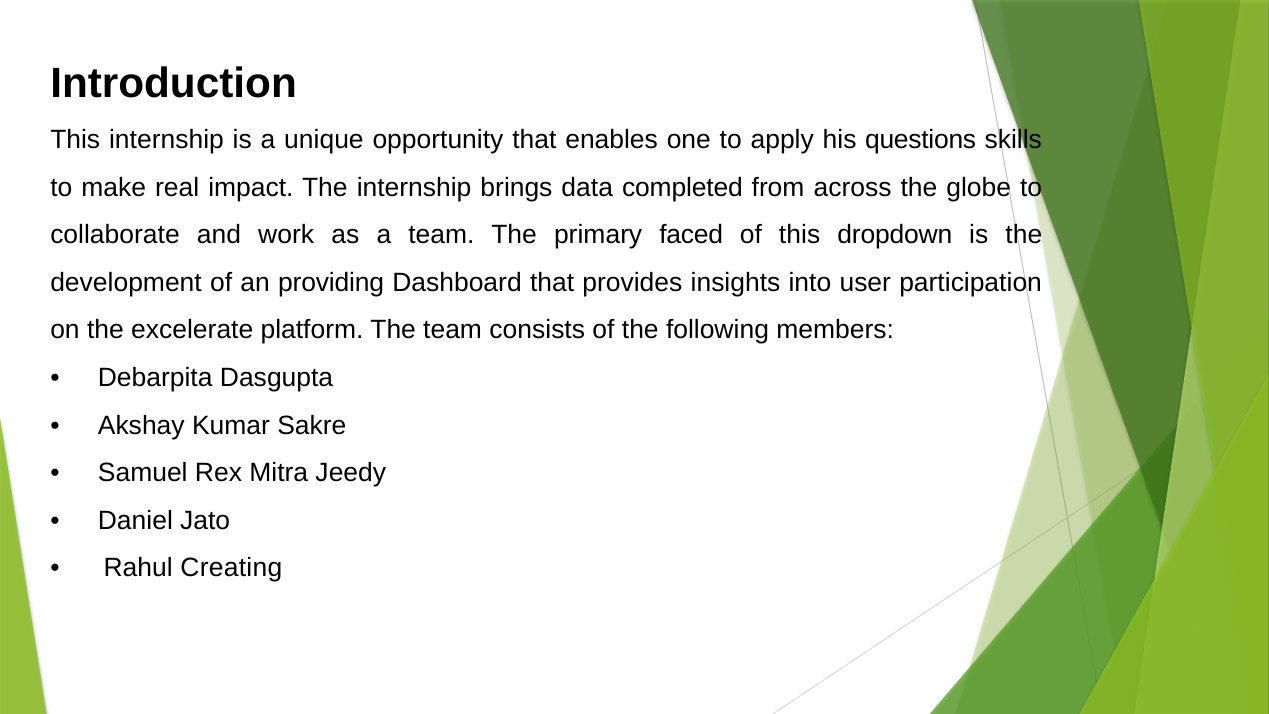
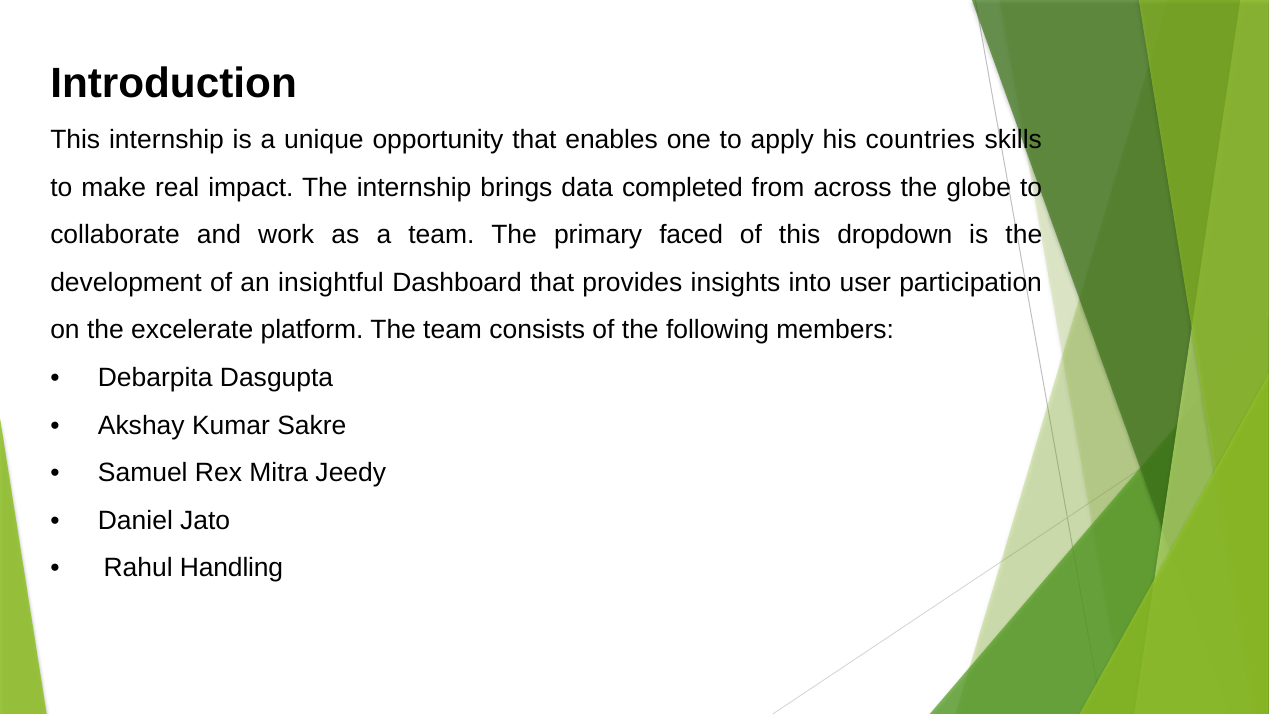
questions: questions -> countries
providing: providing -> insightful
Creating: Creating -> Handling
